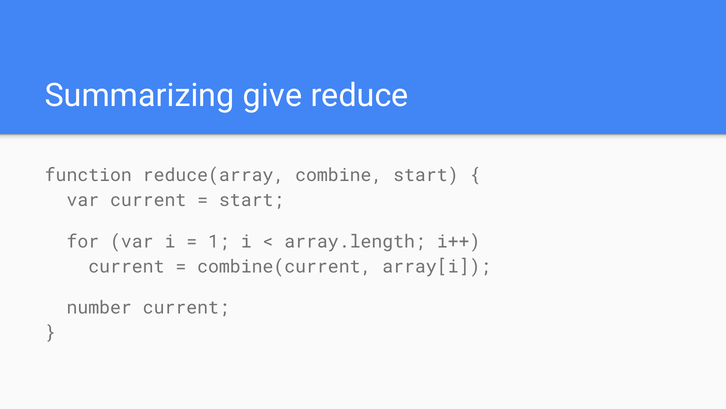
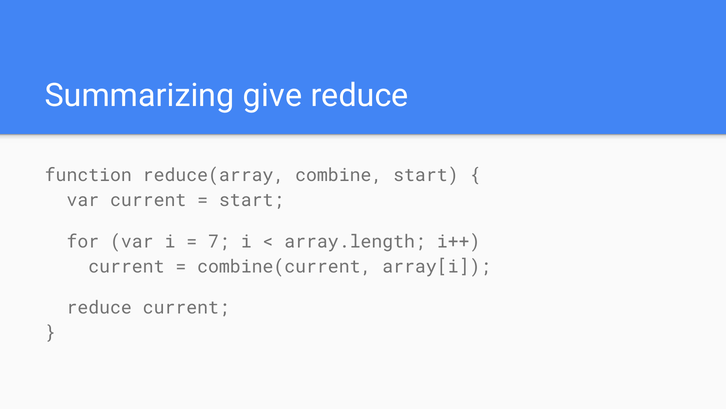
1: 1 -> 7
number at (99, 307): number -> reduce
